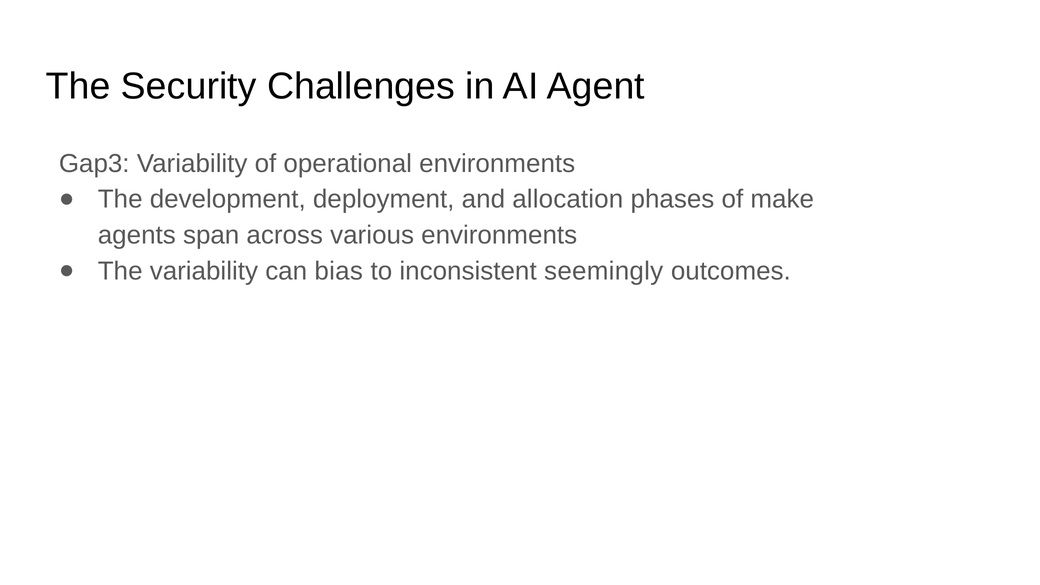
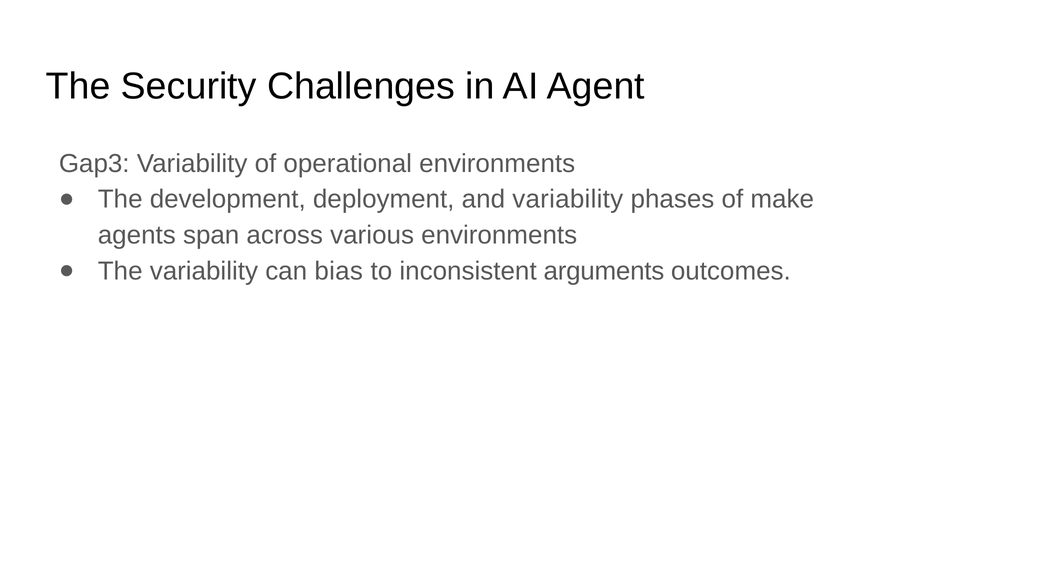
and allocation: allocation -> variability
seemingly: seemingly -> arguments
